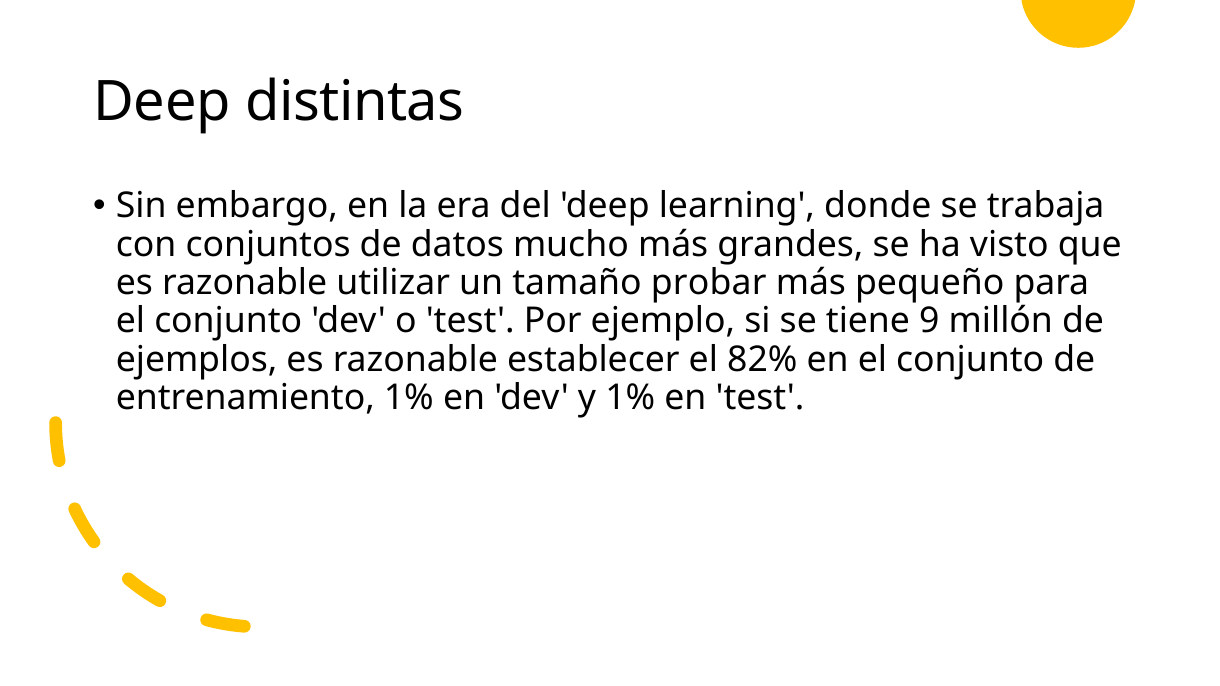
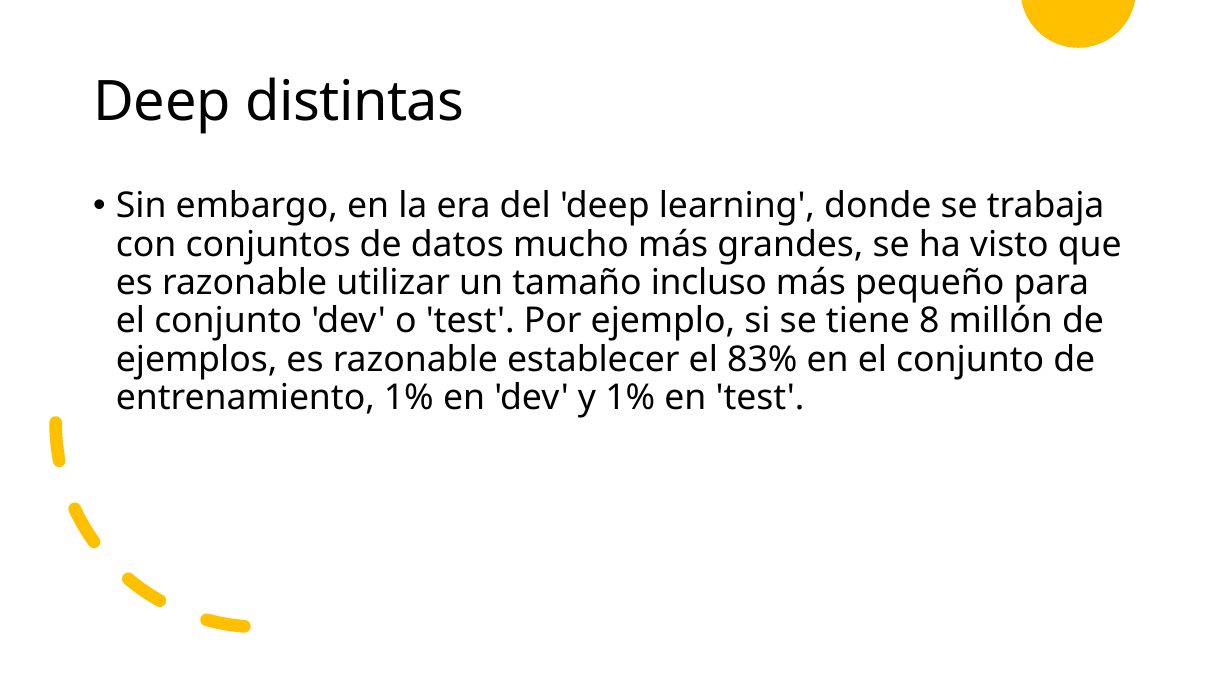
probar: probar -> incluso
9: 9 -> 8
82%: 82% -> 83%
